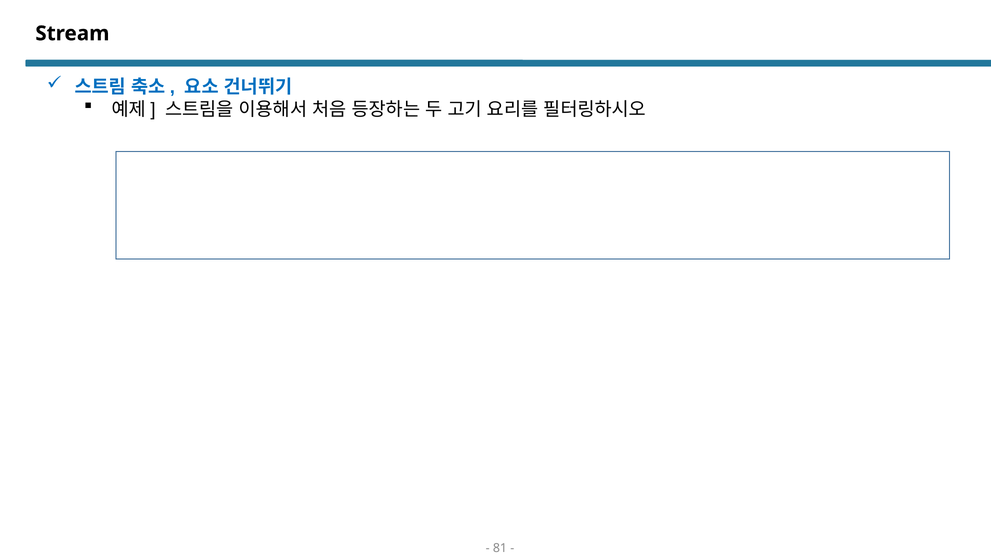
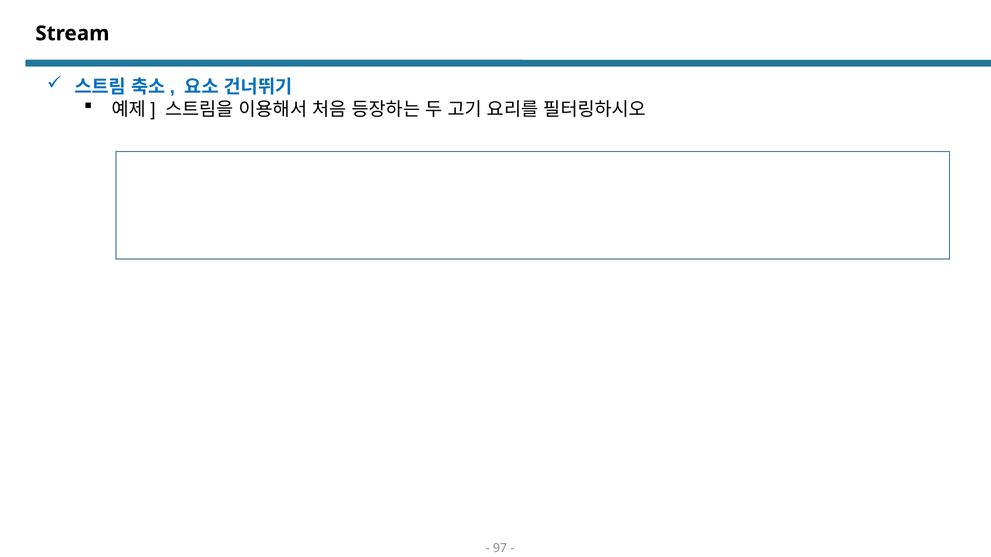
81: 81 -> 97
